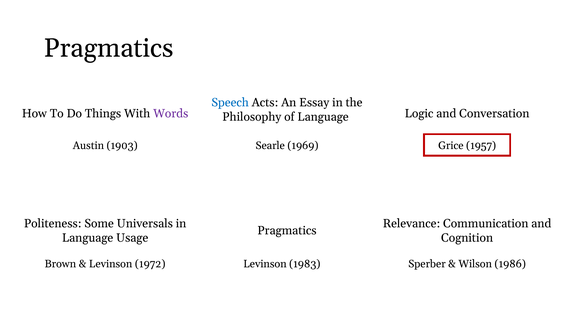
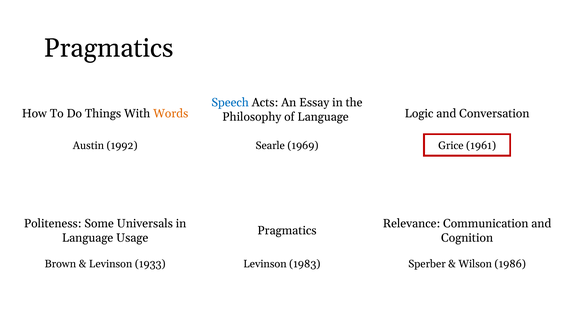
Words colour: purple -> orange
1903: 1903 -> 1992
1957: 1957 -> 1961
1972: 1972 -> 1933
